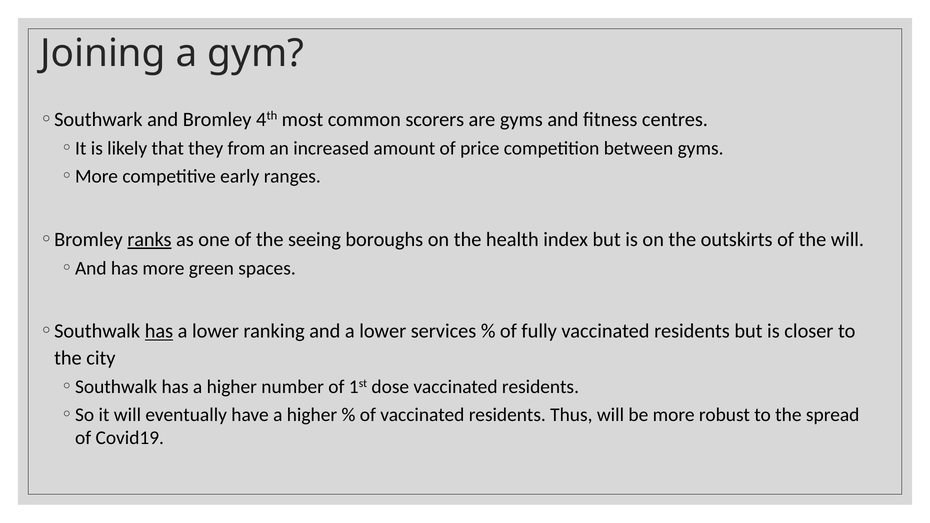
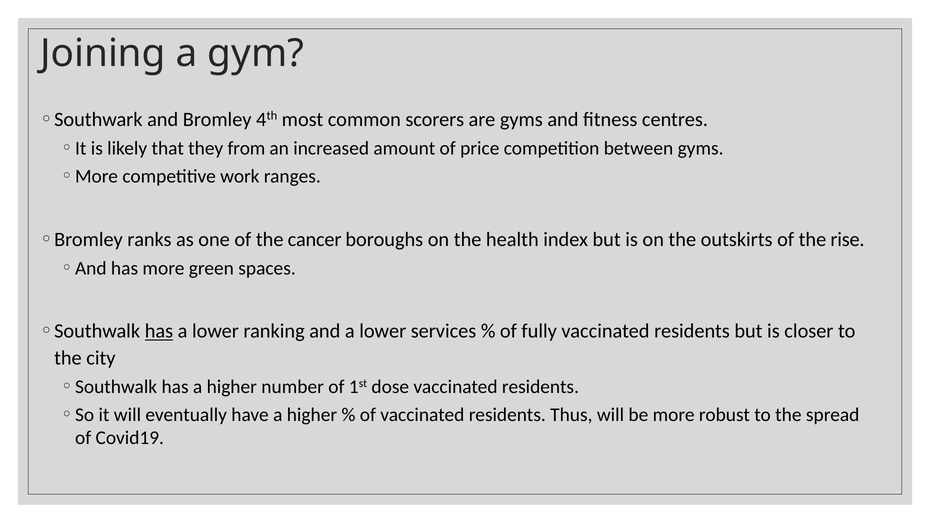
early: early -> work
ranks underline: present -> none
seeing: seeing -> cancer
the will: will -> rise
